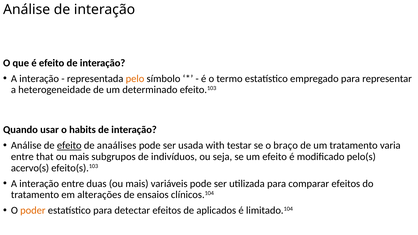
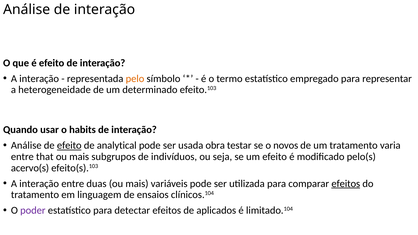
anaálises: anaálises -> analytical
with: with -> obra
braço: braço -> novos
efeitos at (346, 184) underline: none -> present
alterações: alterações -> linguagem
poder colour: orange -> purple
